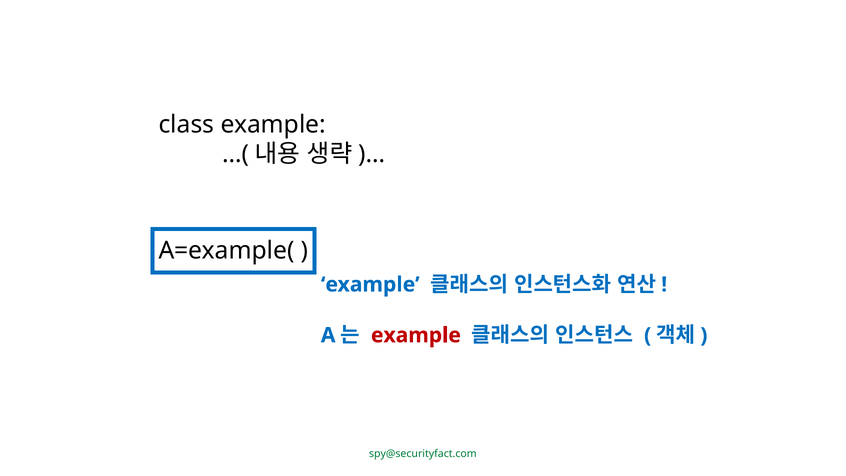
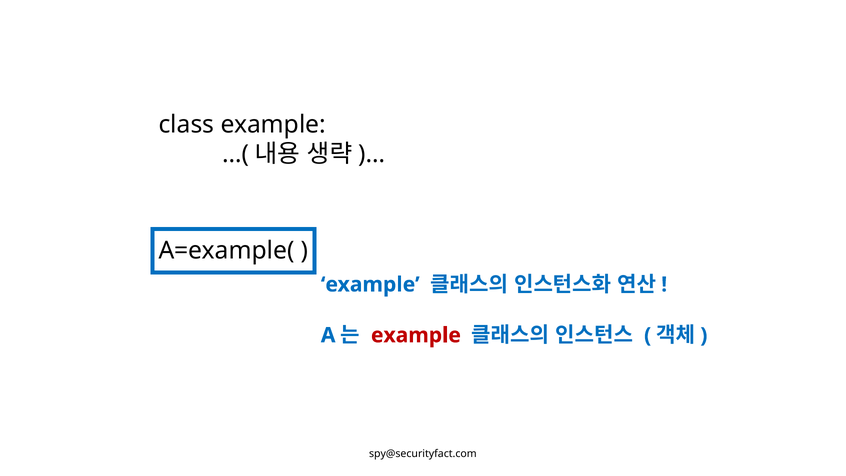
spy@securityfact.com colour: green -> black
